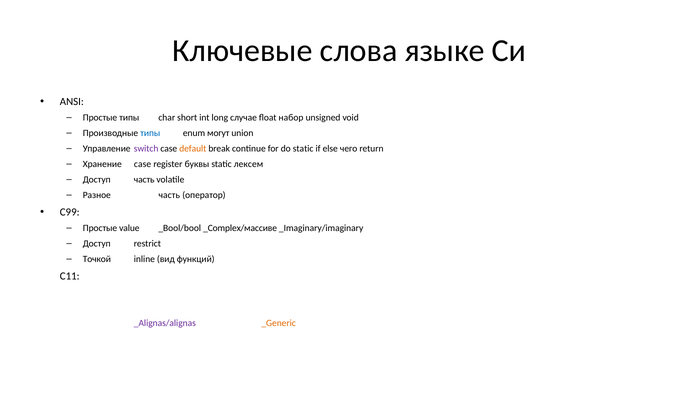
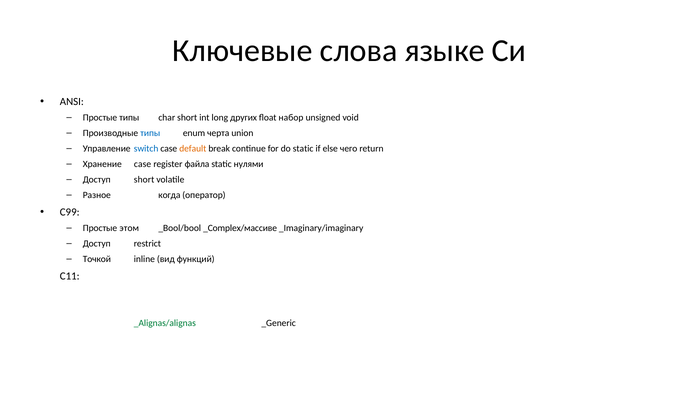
случае: случае -> других
могут: могут -> черта
switch colour: purple -> blue
буквы: буквы -> файла
лексем: лексем -> нулями
Доступ часть: часть -> short
Разное часть: часть -> когда
value: value -> этом
_Alignas/alignas colour: purple -> green
_Generic colour: orange -> black
